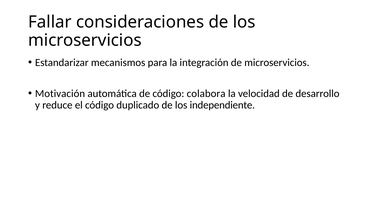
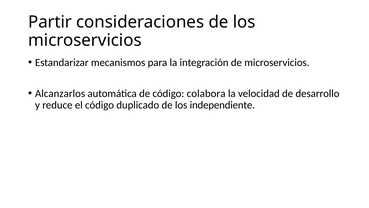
Fallar: Fallar -> Partir
Motivación: Motivación -> Alcanzarlos
